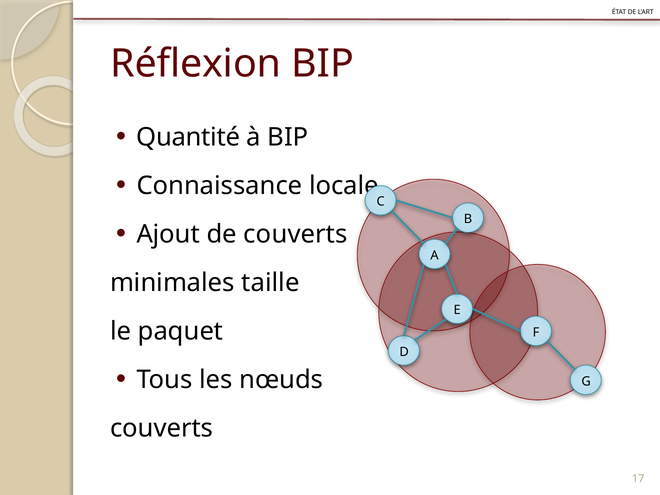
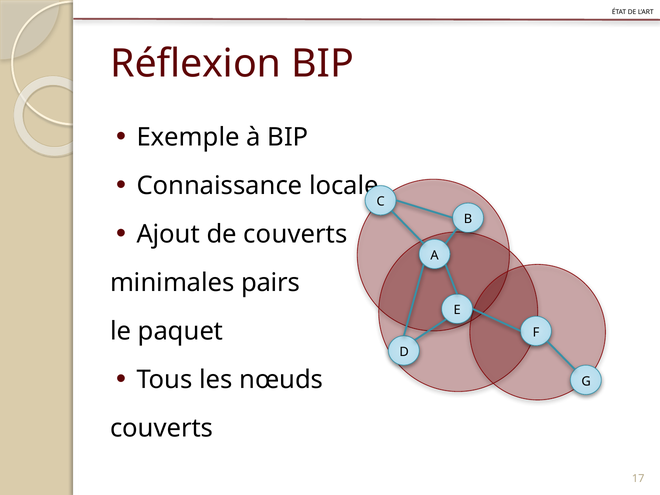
Quantité: Quantité -> Exemple
taille: taille -> pairs
